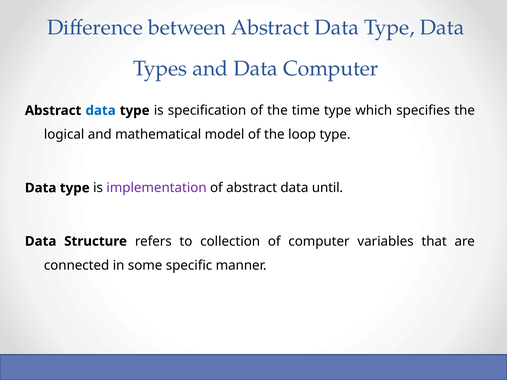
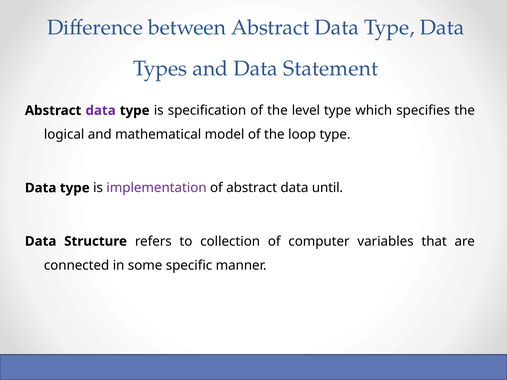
Data Computer: Computer -> Statement
data at (101, 111) colour: blue -> purple
time: time -> level
